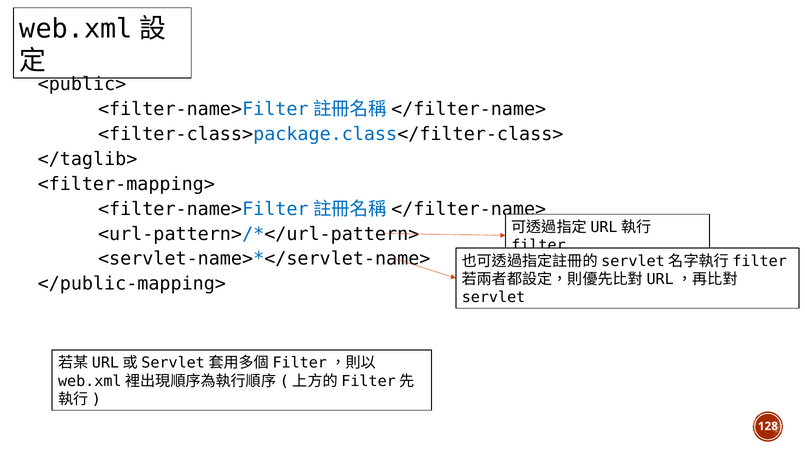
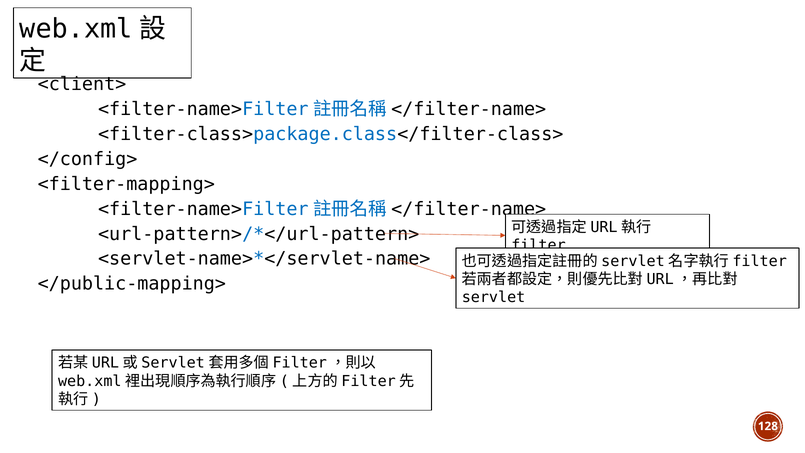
<public>: <public> -> <client>
</taglib>: </taglib> -> </config>
